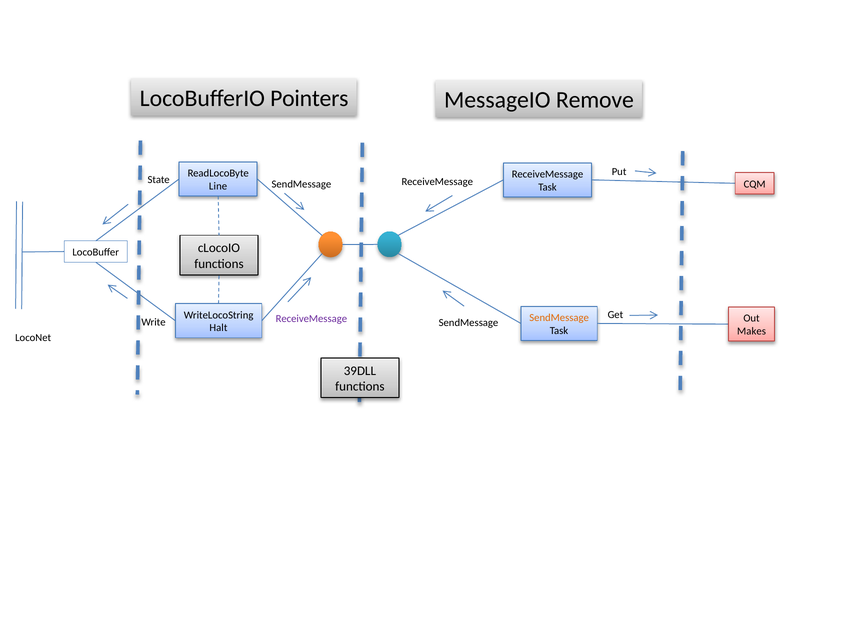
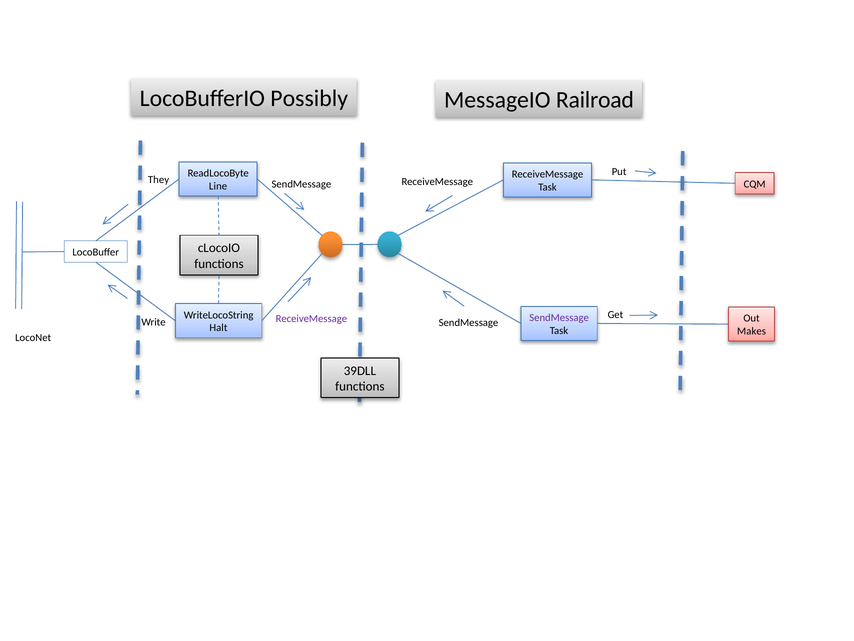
Pointers: Pointers -> Possibly
Remove: Remove -> Railroad
State: State -> They
SendMessage at (559, 317) colour: orange -> purple
